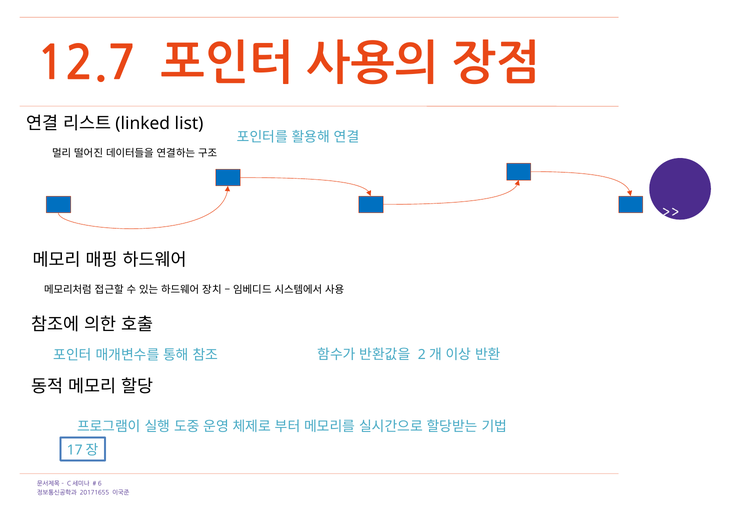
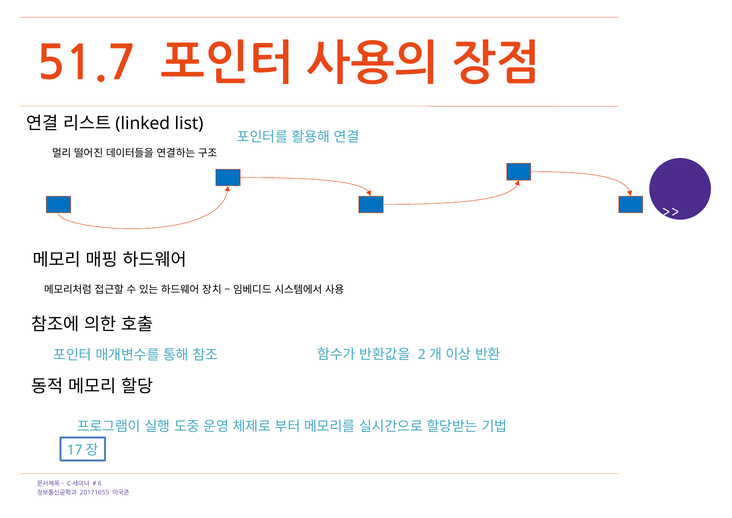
12.7: 12.7 -> 51.7
